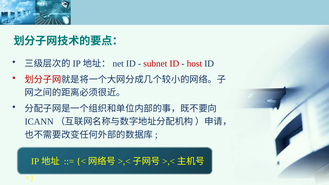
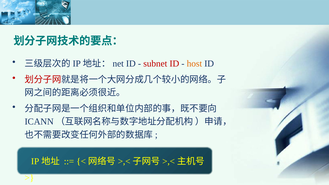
host colour: red -> orange
